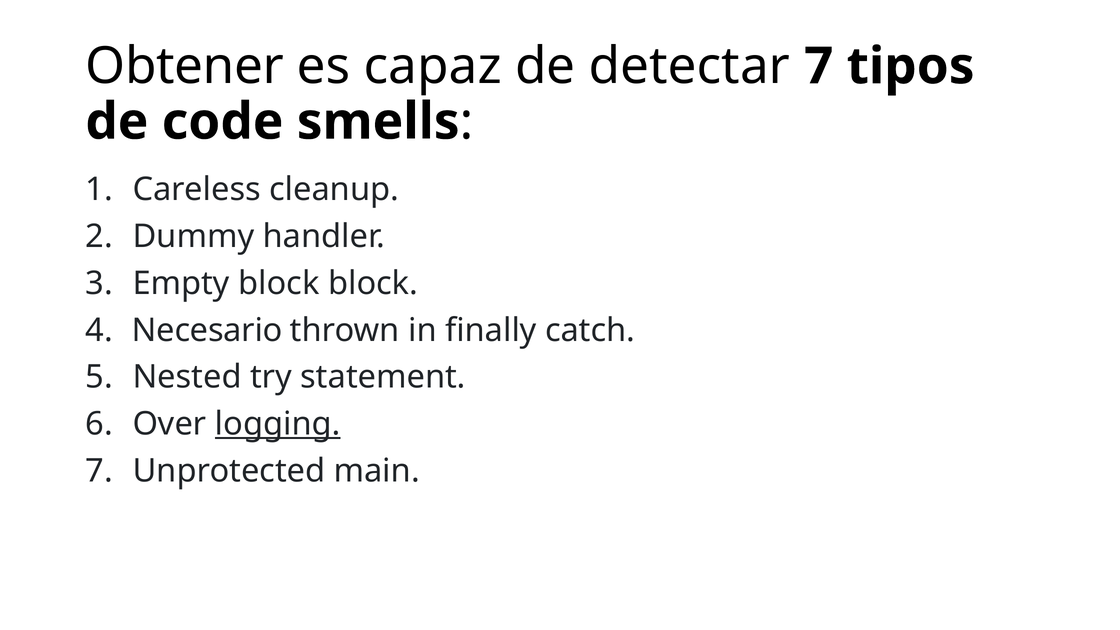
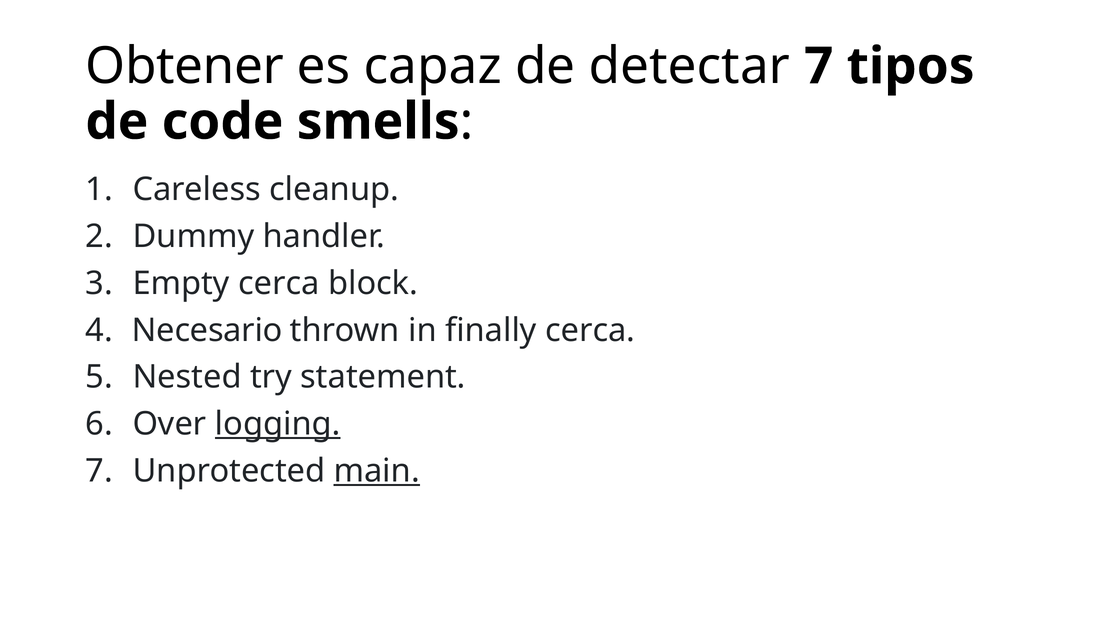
Empty block: block -> cerca
finally catch: catch -> cerca
main underline: none -> present
